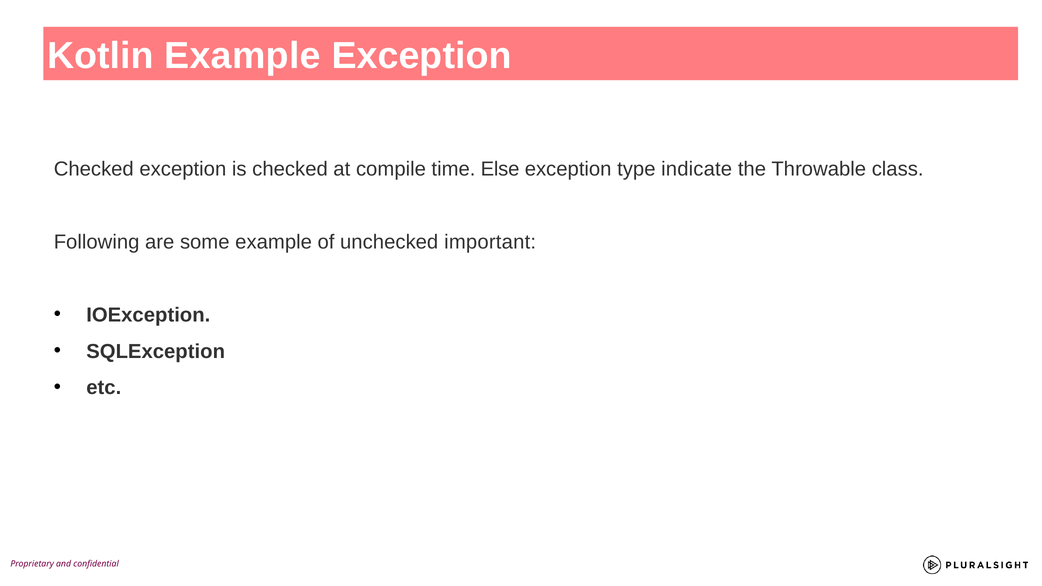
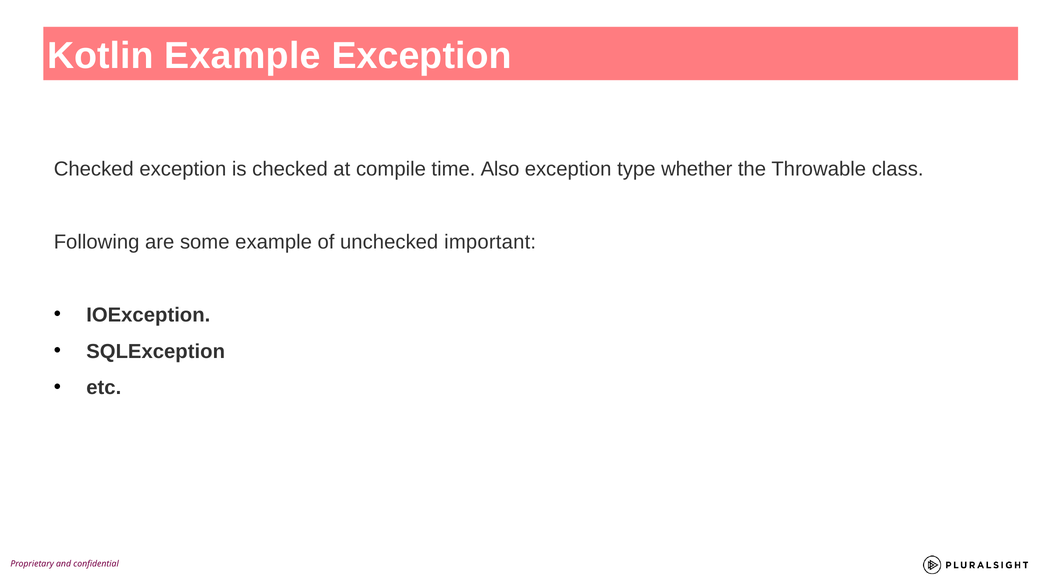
Else: Else -> Also
indicate: indicate -> whether
